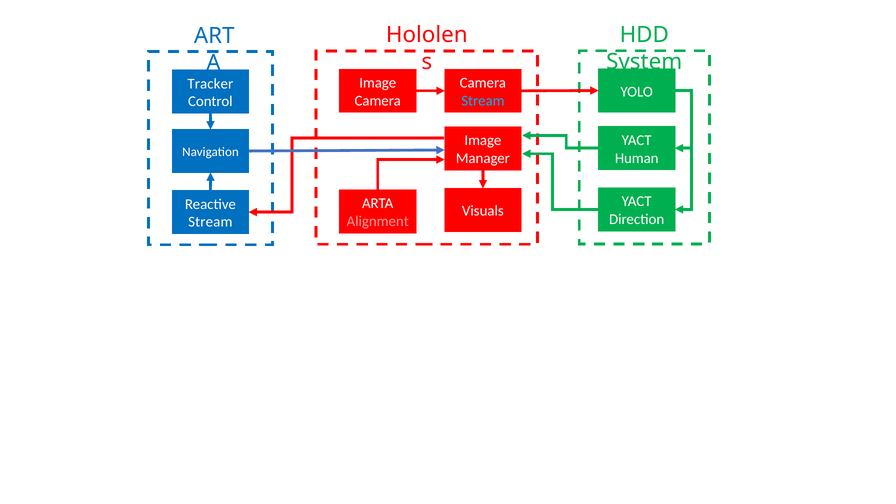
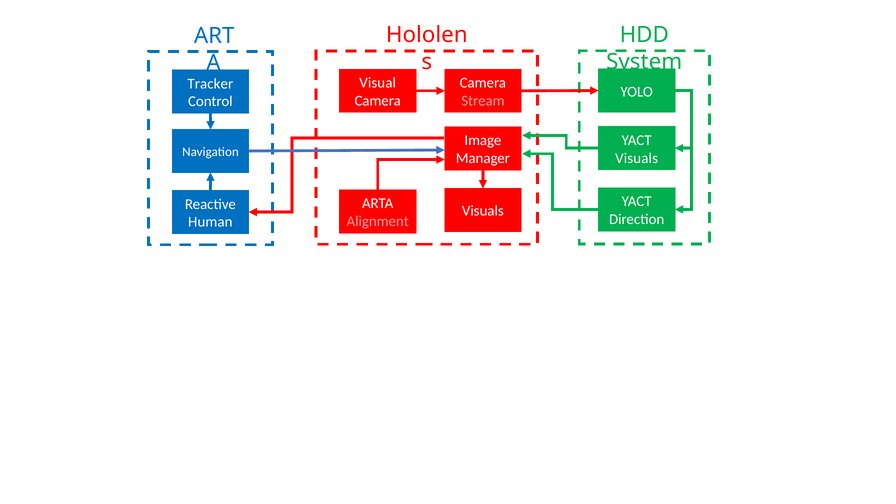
Image at (378, 83): Image -> Visual
Stream at (483, 101) colour: light blue -> pink
Human at (637, 158): Human -> Visuals
Stream at (210, 222): Stream -> Human
